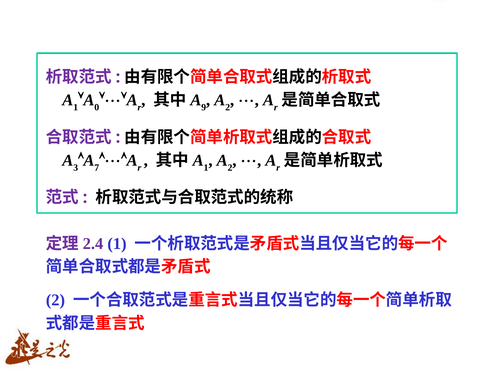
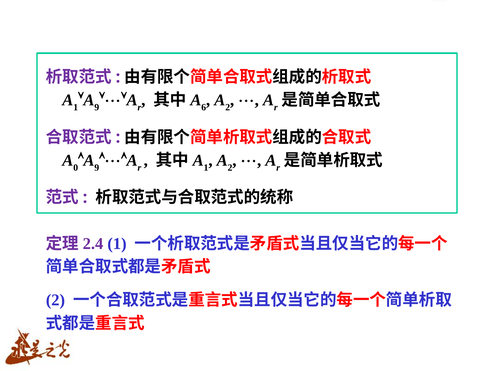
0 at (97, 107): 0 -> 9
9: 9 -> 6
3: 3 -> 0
7 at (97, 167): 7 -> 9
